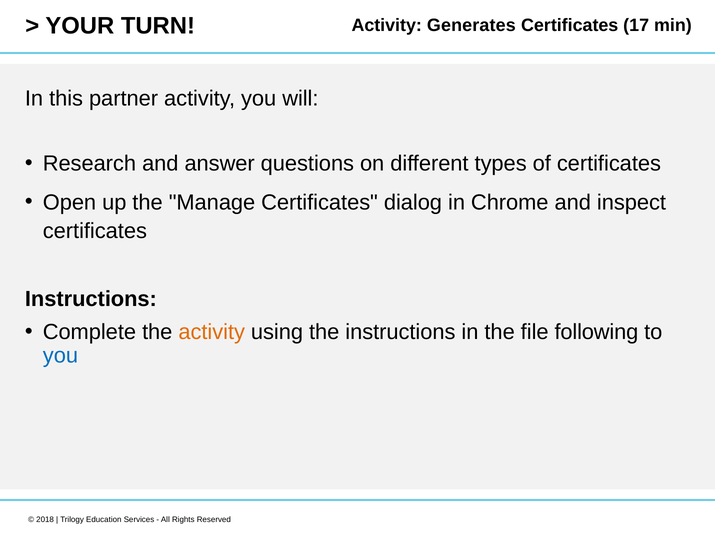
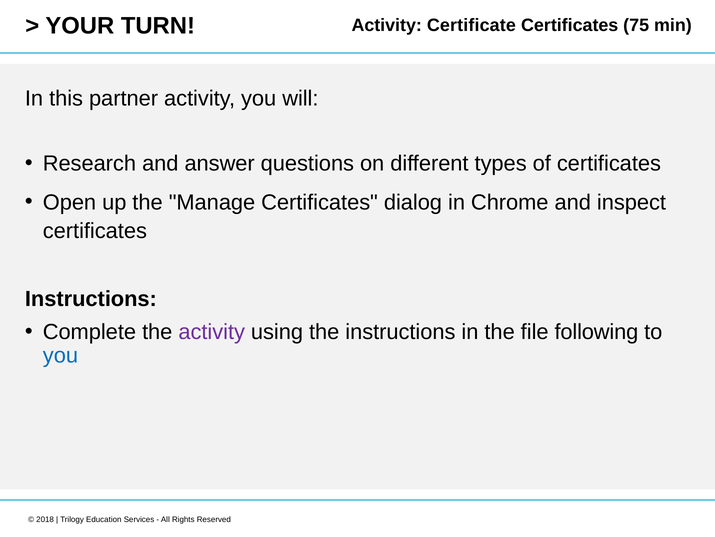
Generates: Generates -> Certificate
17: 17 -> 75
activity at (212, 332) colour: orange -> purple
